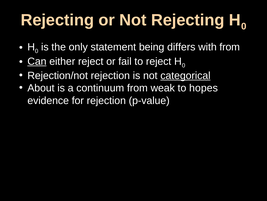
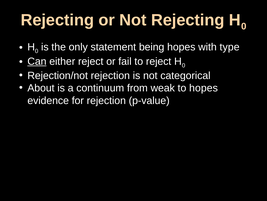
being differs: differs -> hopes
with from: from -> type
categorical underline: present -> none
